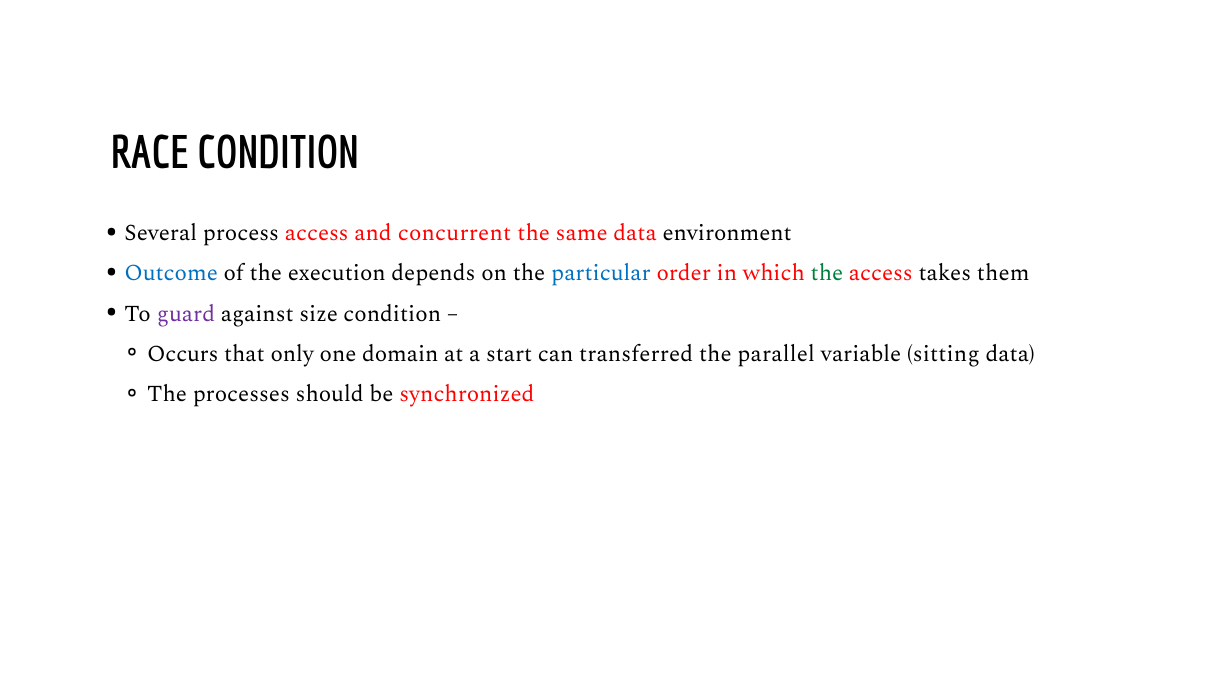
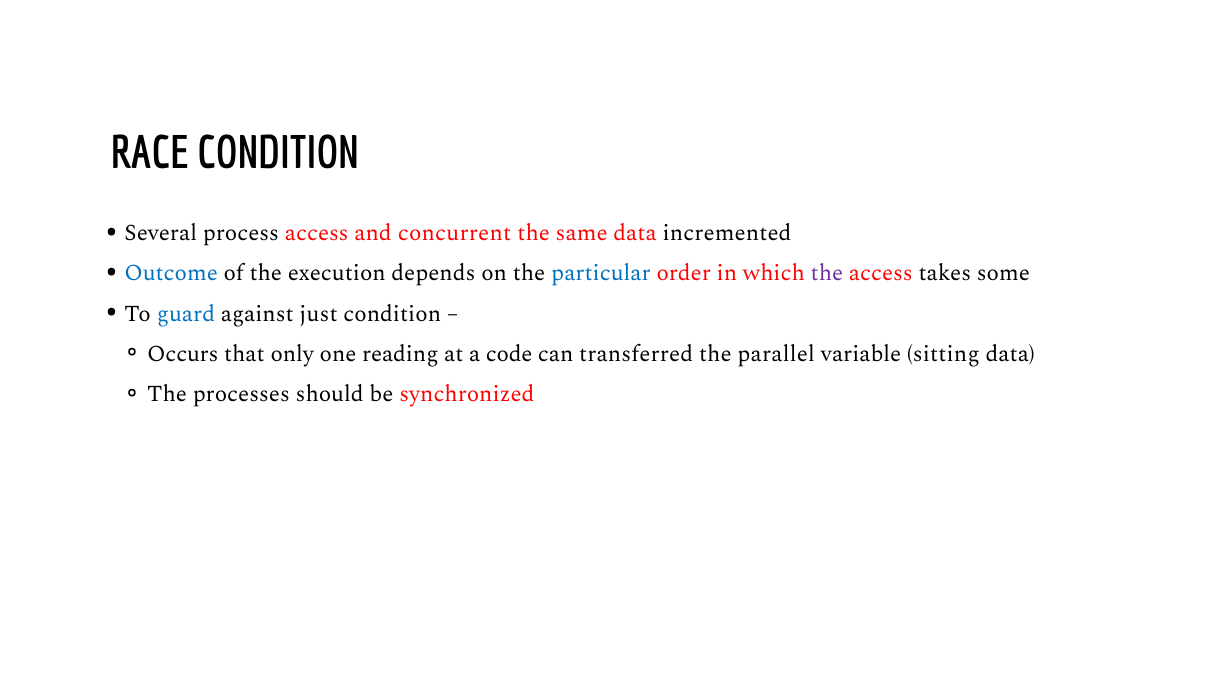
environment: environment -> incremented
the at (827, 273) colour: green -> purple
them: them -> some
guard colour: purple -> blue
size: size -> just
domain: domain -> reading
start: start -> code
